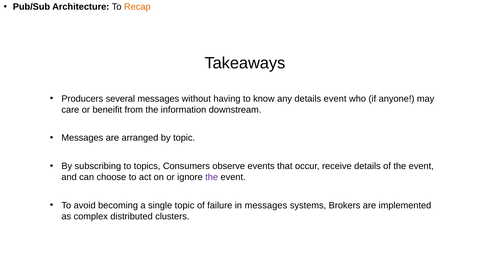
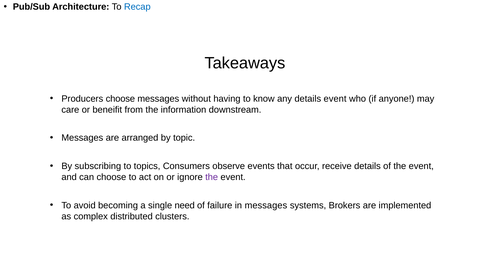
Recap colour: orange -> blue
Producers several: several -> choose
single topic: topic -> need
